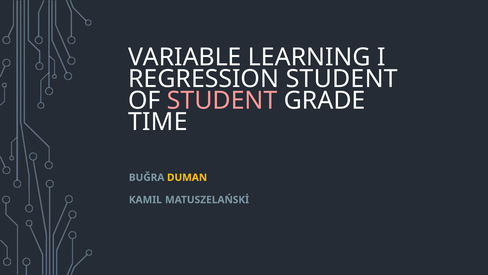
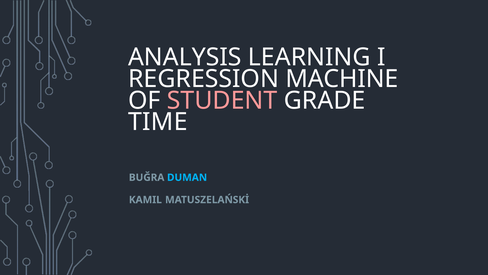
VARIABLE: VARIABLE -> ANALYSIS
REGRESSION STUDENT: STUDENT -> MACHINE
DUMAN colour: yellow -> light blue
